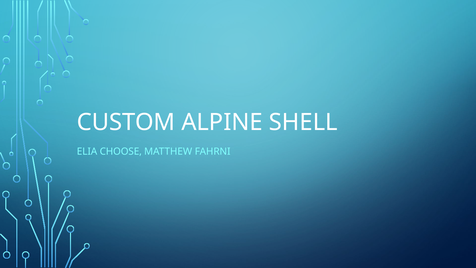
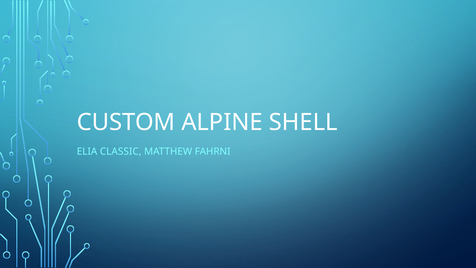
CHOOSE: CHOOSE -> CLASSIC
